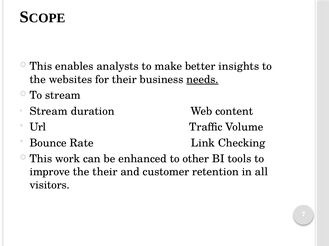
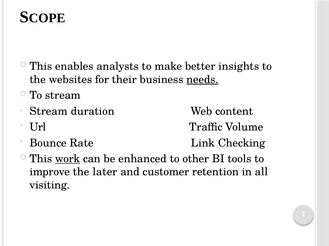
work underline: none -> present
the their: their -> later
visitors: visitors -> visiting
